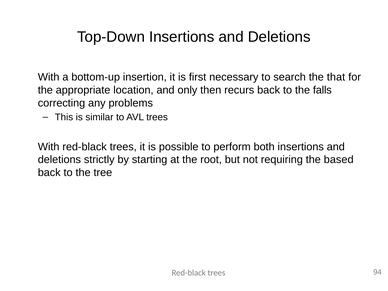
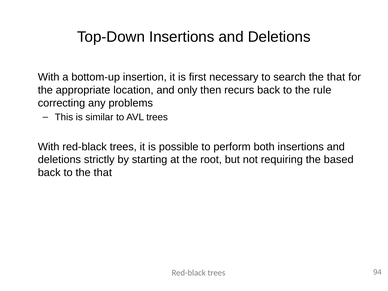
falls: falls -> rule
to the tree: tree -> that
